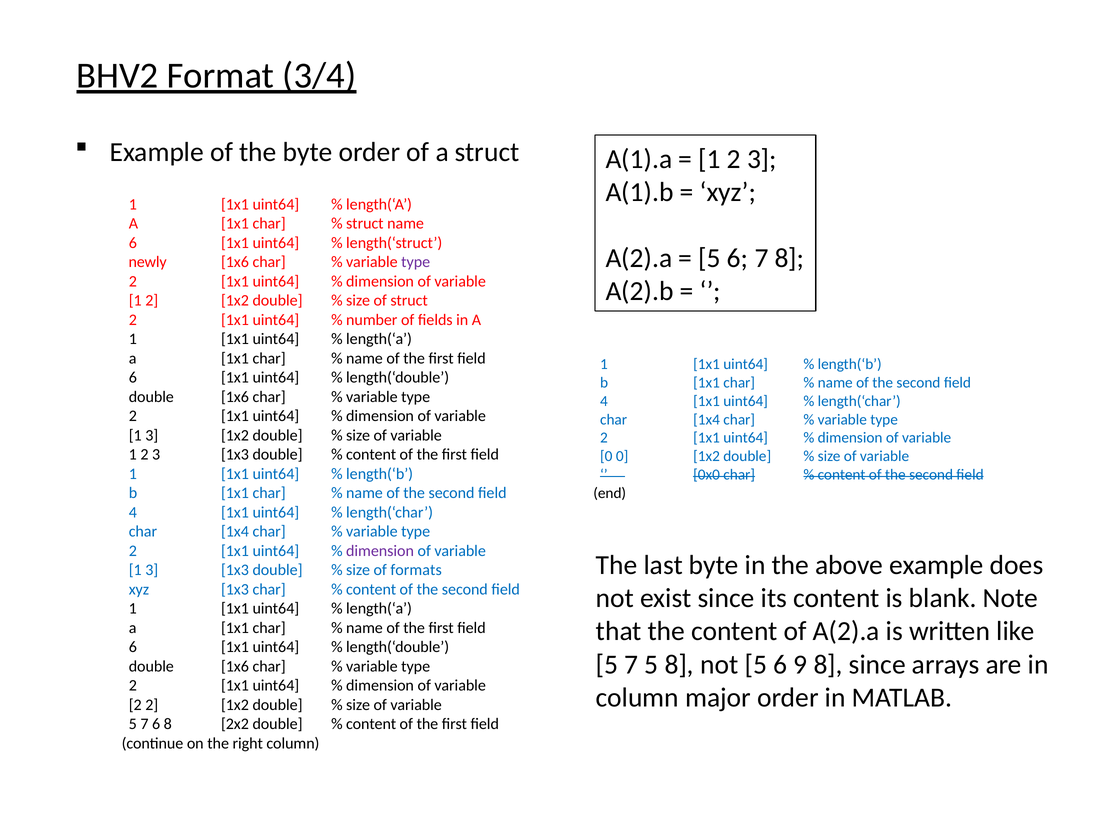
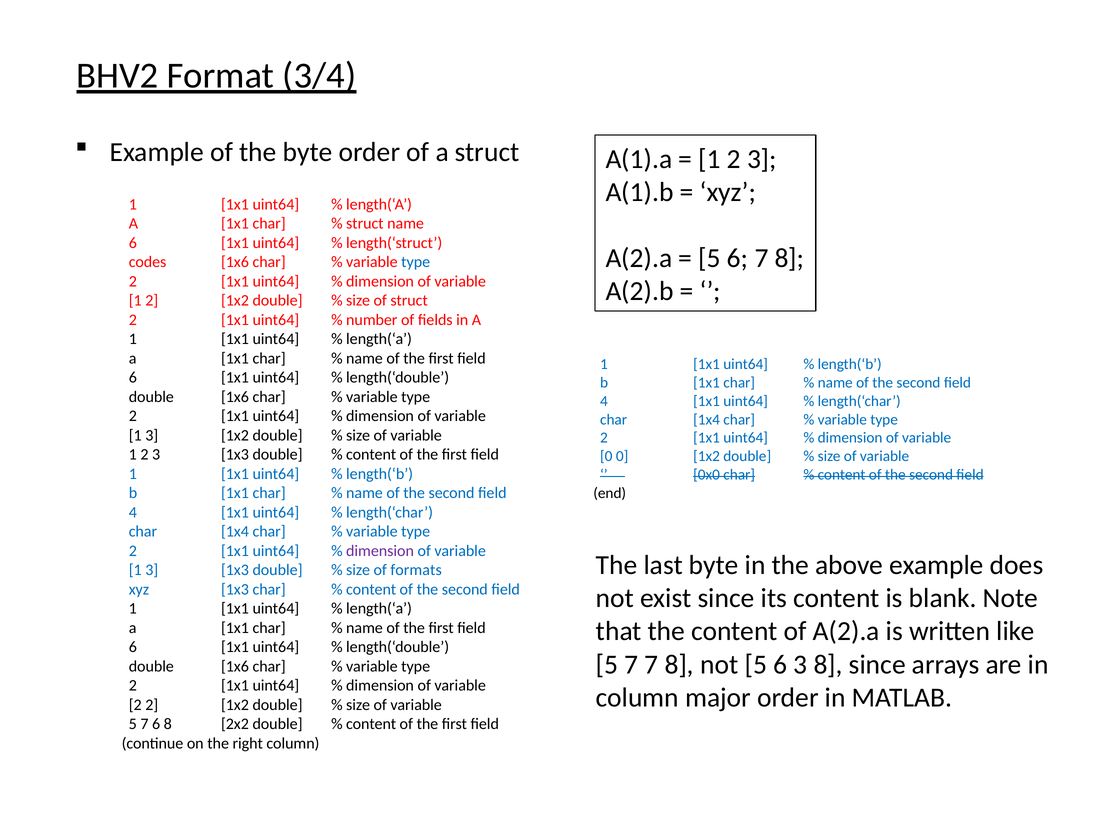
newly: newly -> codes
type at (416, 262) colour: purple -> blue
7 5: 5 -> 7
6 9: 9 -> 3
